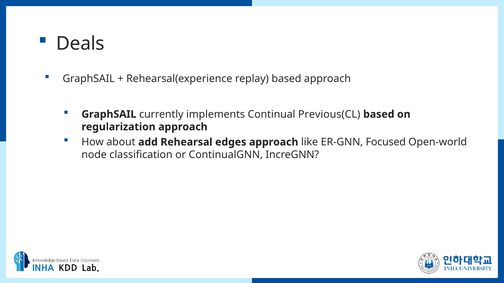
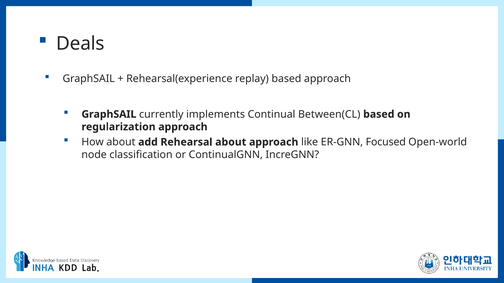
Previous(CL: Previous(CL -> Between(CL
Rehearsal edges: edges -> about
